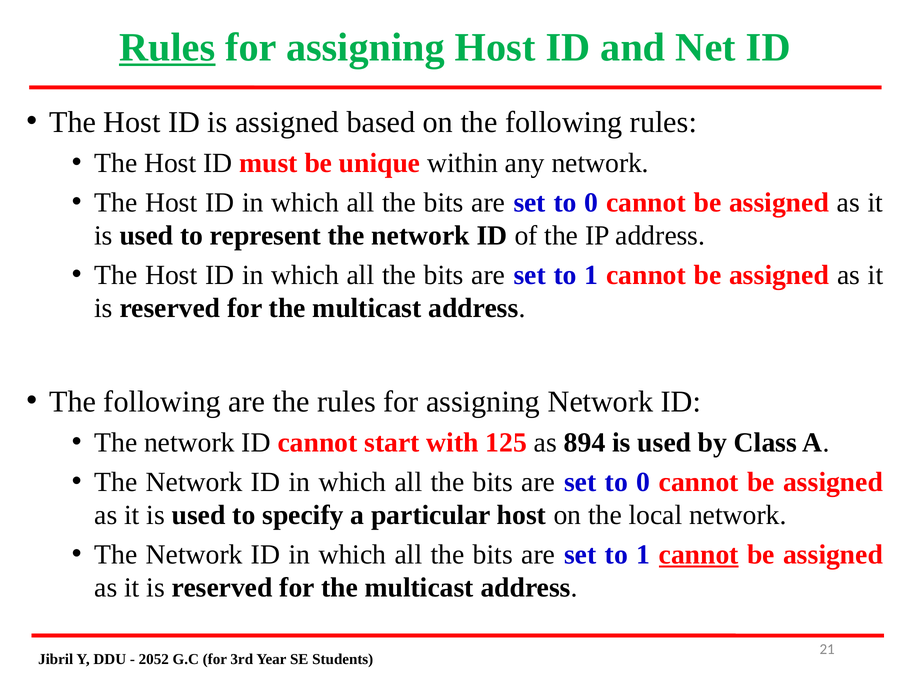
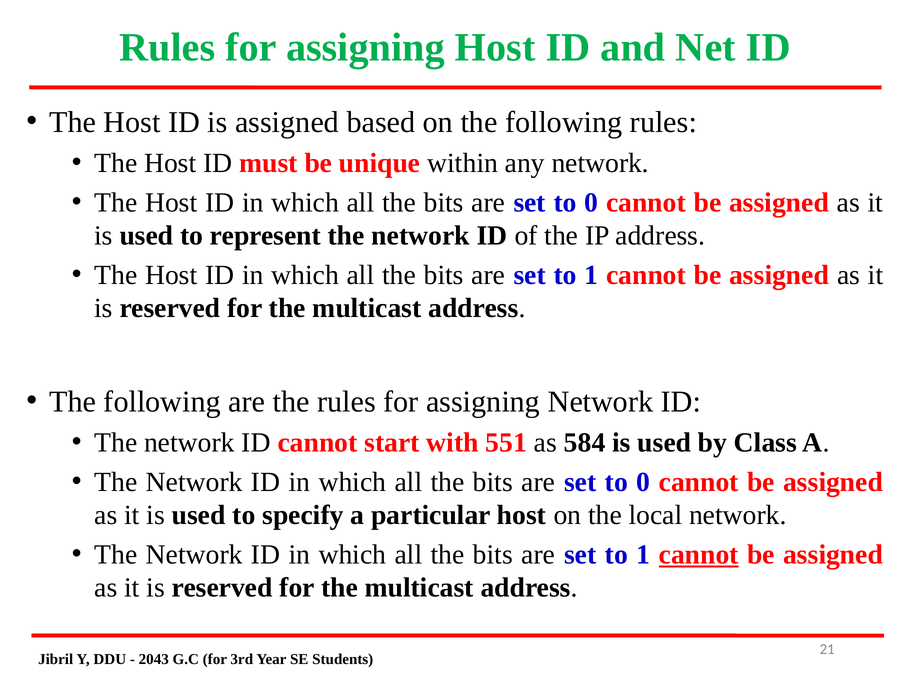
Rules at (167, 48) underline: present -> none
125: 125 -> 551
894: 894 -> 584
2052: 2052 -> 2043
